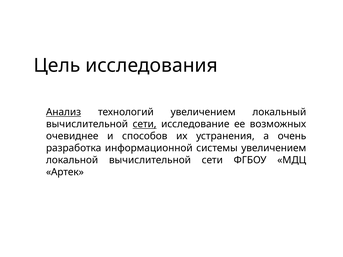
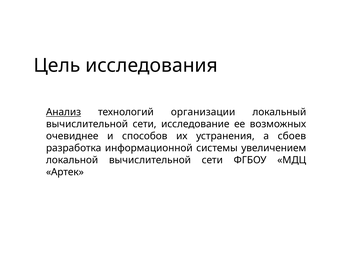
технологий увеличением: увеличением -> организации
сети at (145, 124) underline: present -> none
очень: очень -> сбоев
